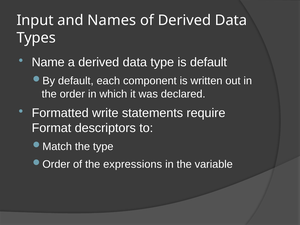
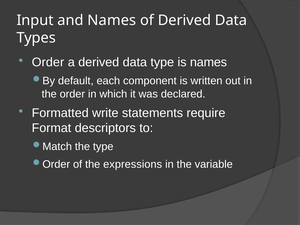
Name at (48, 62): Name -> Order
is default: default -> names
